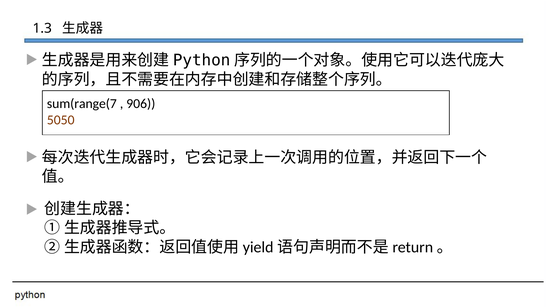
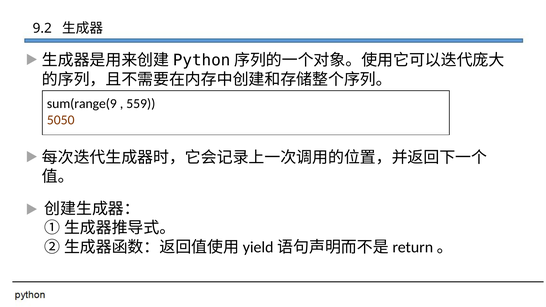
1.3: 1.3 -> 9.2
sum(range(7: sum(range(7 -> sum(range(9
906: 906 -> 559
